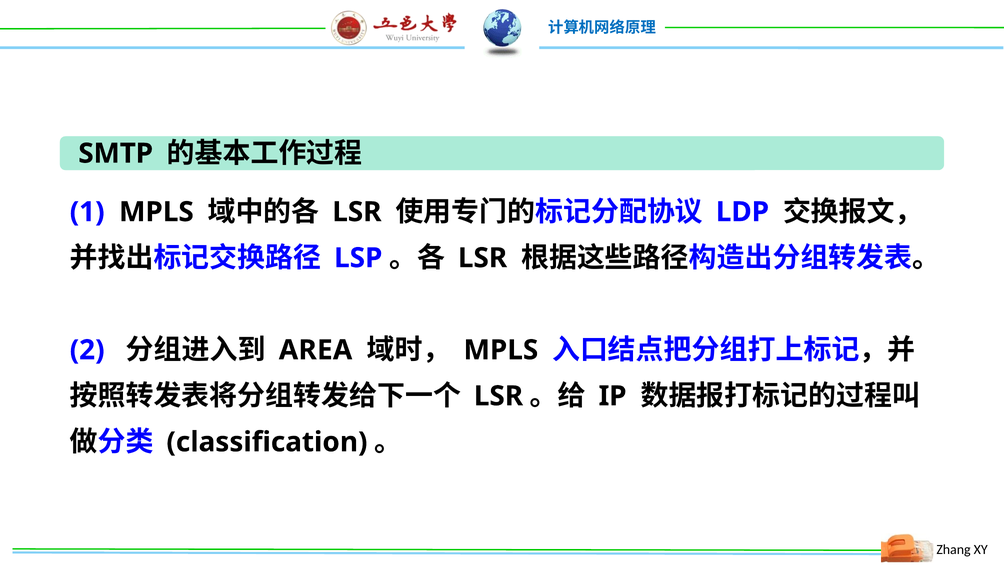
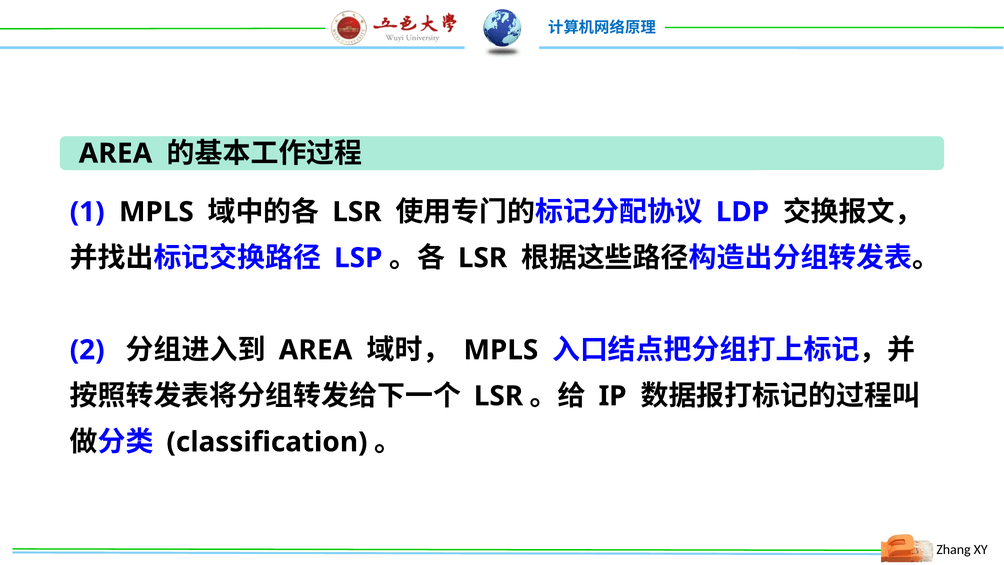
SMTP at (116, 153): SMTP -> AREA
